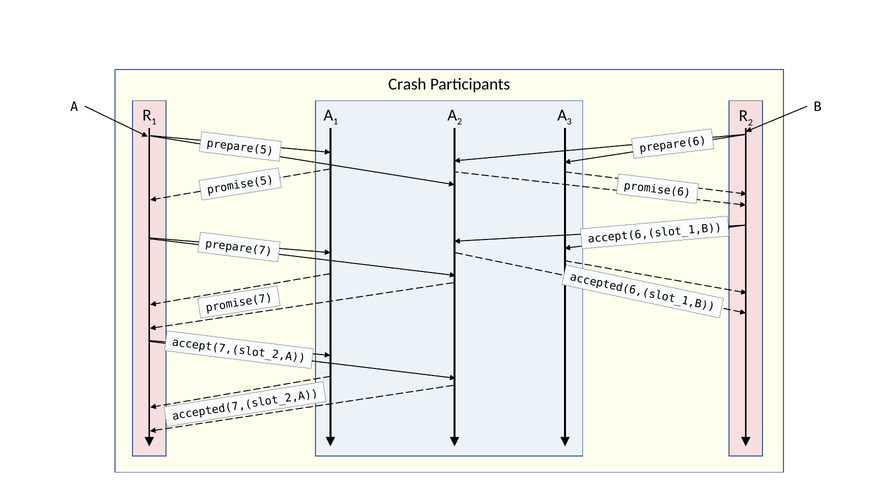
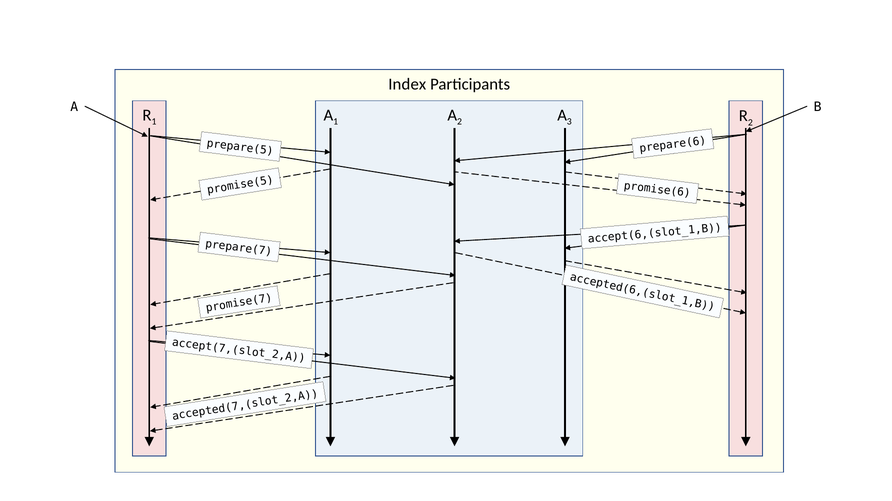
Crash: Crash -> Index
